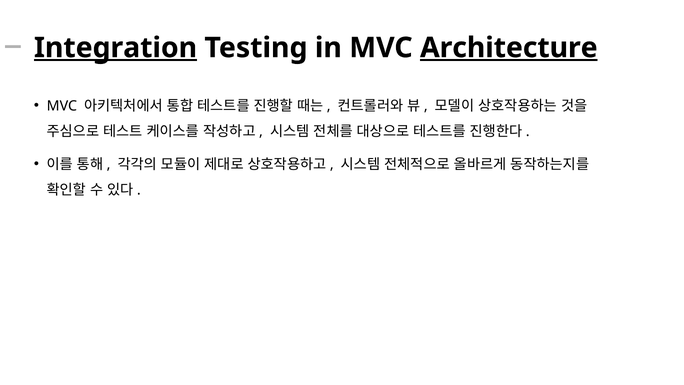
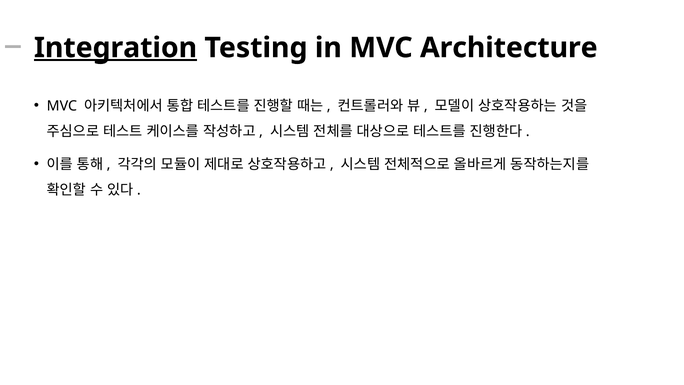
Architecture underline: present -> none
